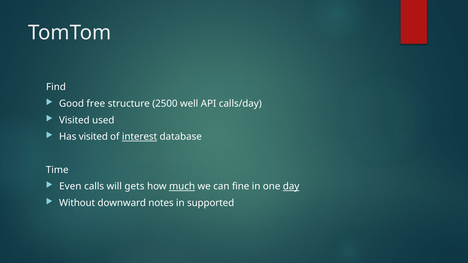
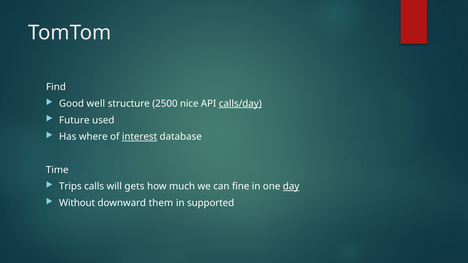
free: free -> well
well: well -> nice
calls/day underline: none -> present
Visited at (74, 120): Visited -> Future
Has visited: visited -> where
Even: Even -> Trips
much underline: present -> none
notes: notes -> them
